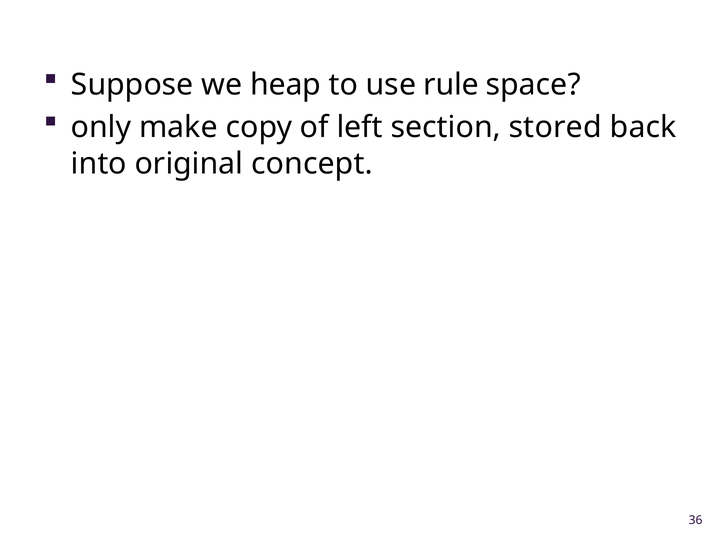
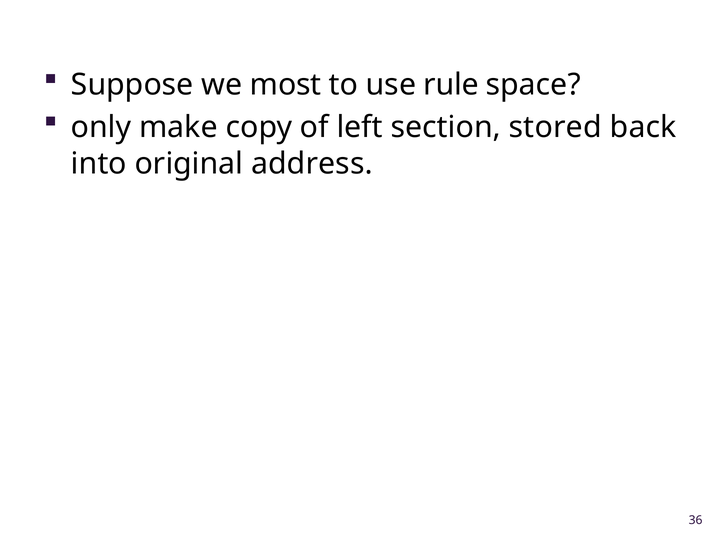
heap: heap -> most
concept: concept -> address
